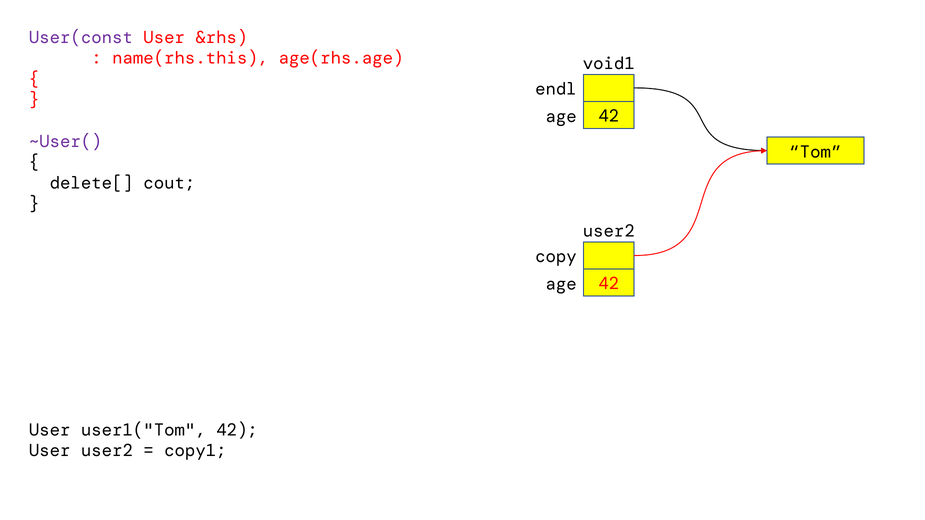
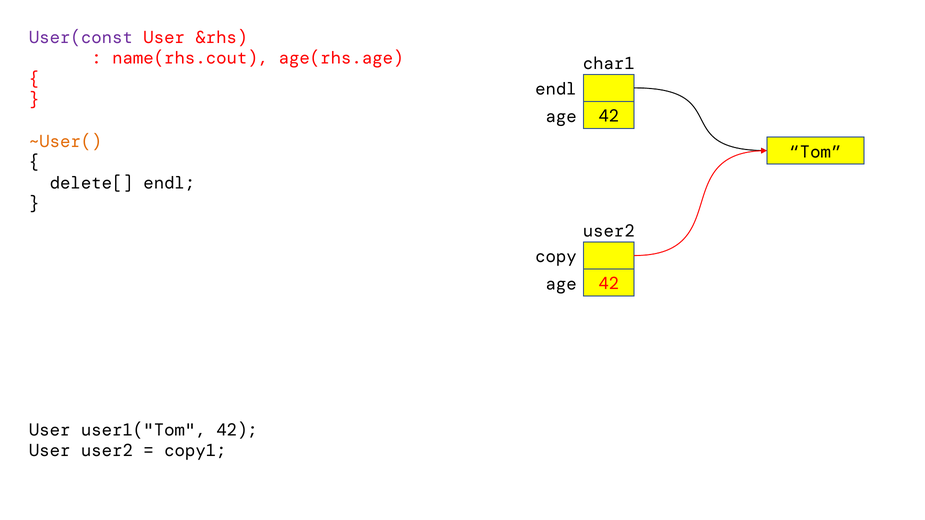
name(rhs.this: name(rhs.this -> name(rhs.cout
void1: void1 -> char1
~User( colour: purple -> orange
delete[ cout: cout -> endl
